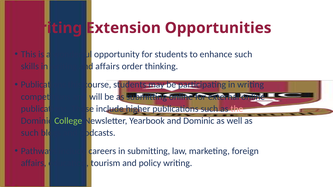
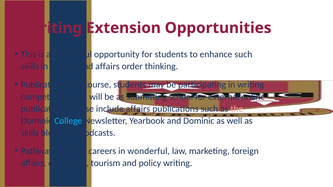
submitting online: online -> school
include higher: higher -> affairs
College colour: light green -> light blue
such at (30, 133): such -> skills
in submitting: submitting -> wonderful
